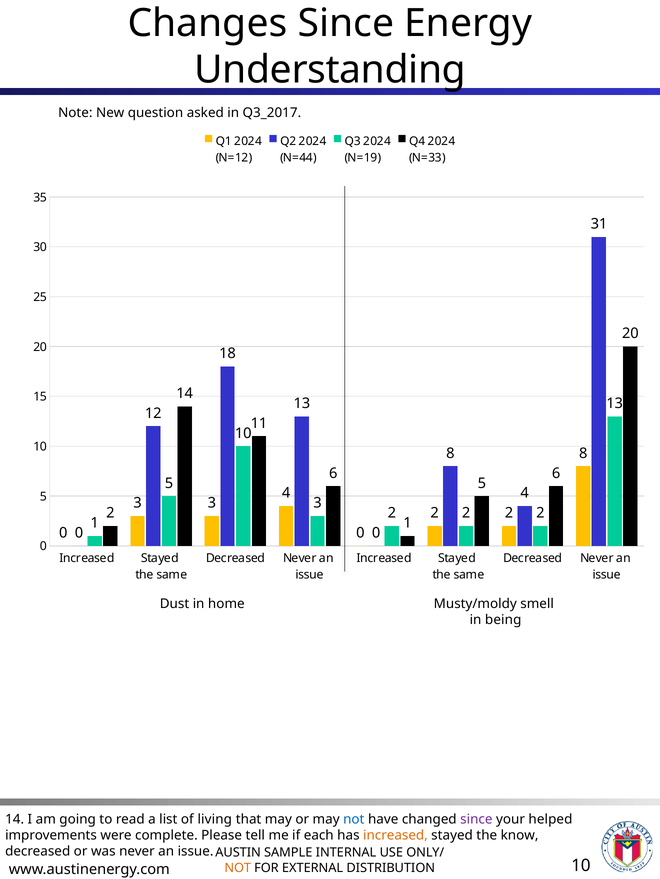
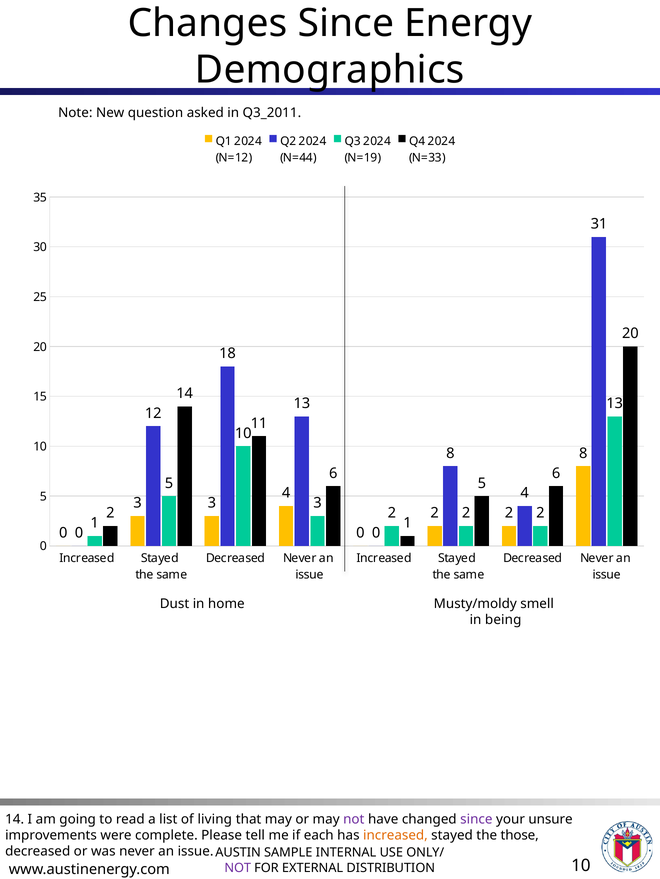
Understanding: Understanding -> Demographics
Q3_2017: Q3_2017 -> Q3_2011
not at (354, 820) colour: blue -> purple
helped: helped -> unsure
know: know -> those
NOT at (238, 869) colour: orange -> purple
